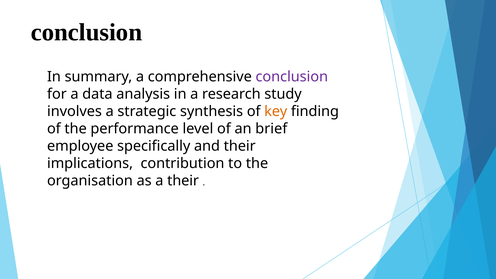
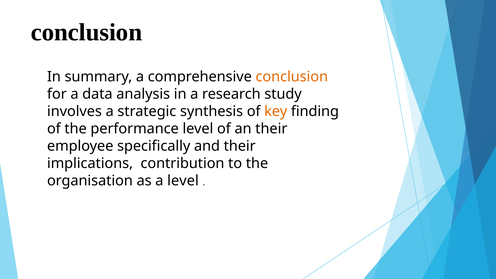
conclusion at (292, 77) colour: purple -> orange
an brief: brief -> their
a their: their -> level
